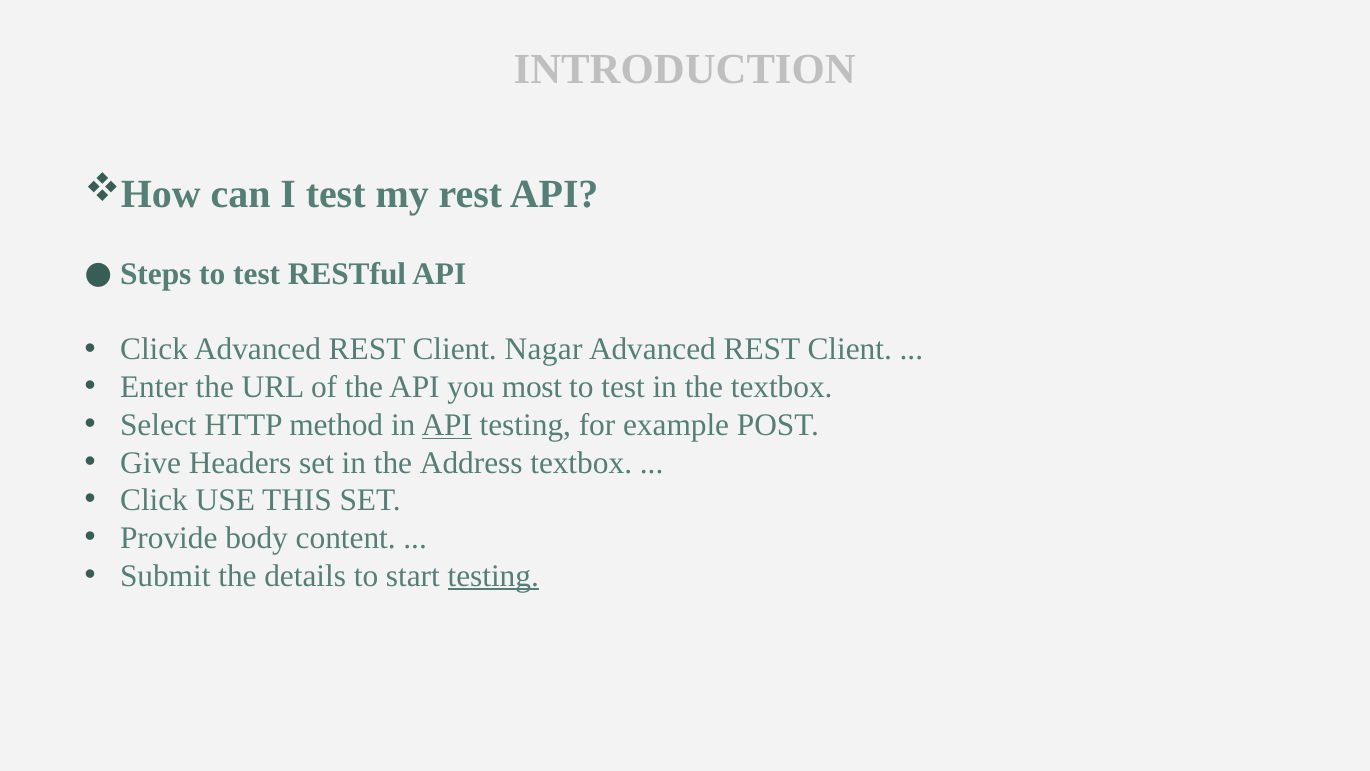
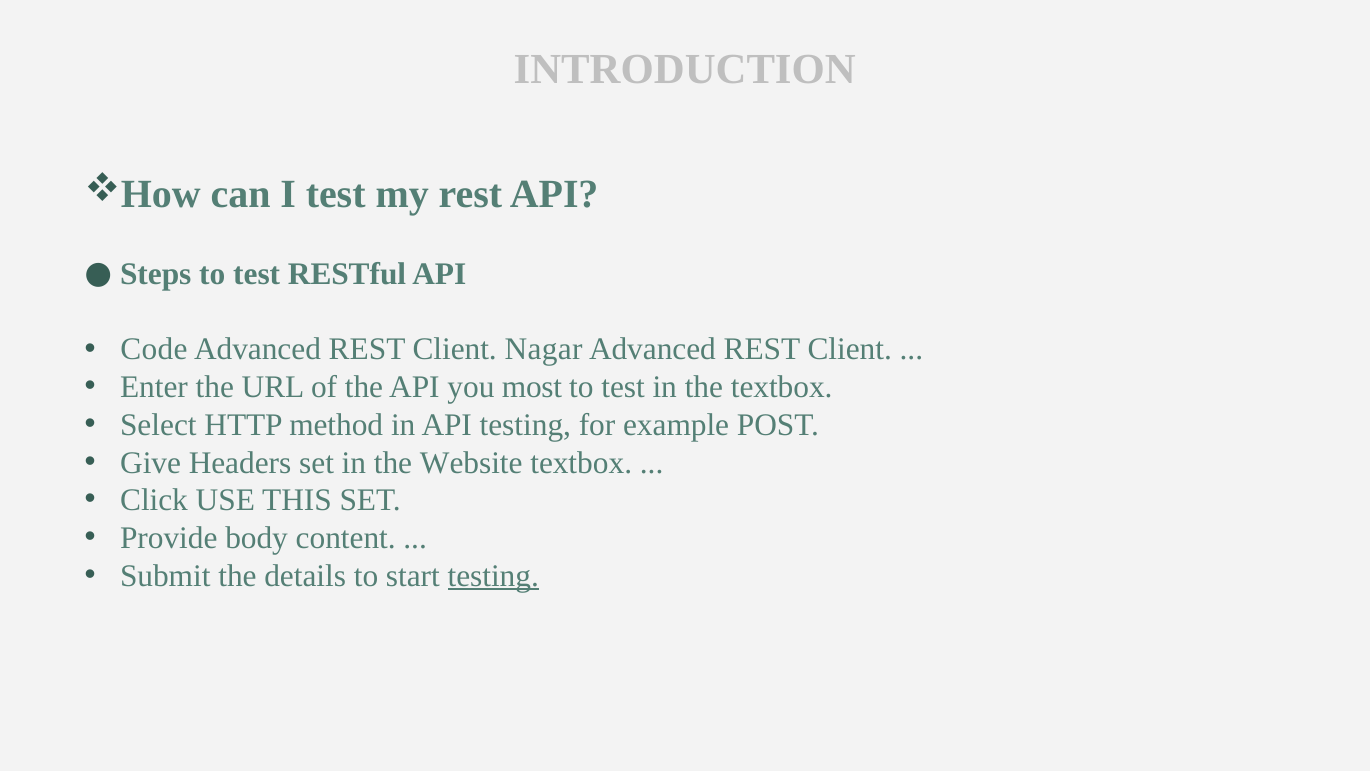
Click at (154, 349): Click -> Code
API at (447, 425) underline: present -> none
Address: Address -> Website
